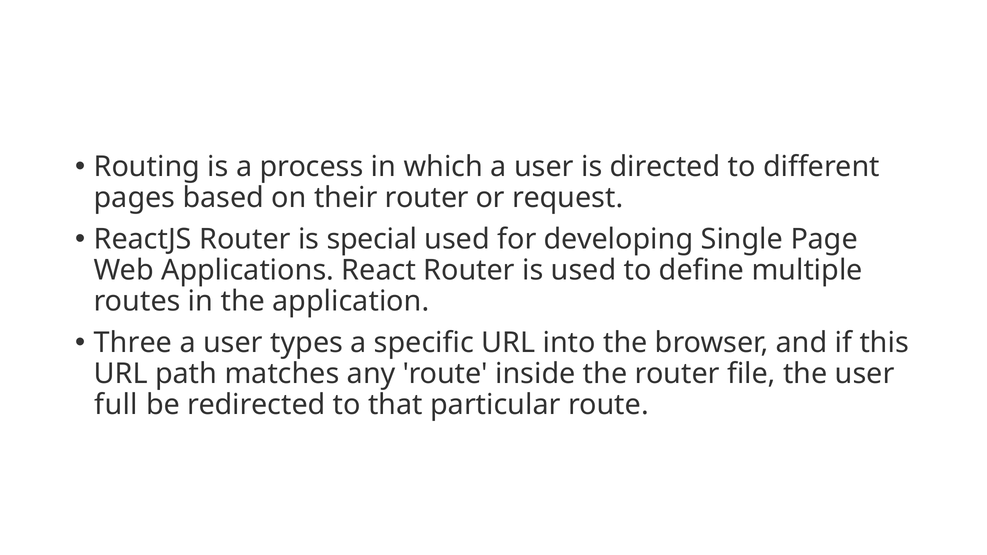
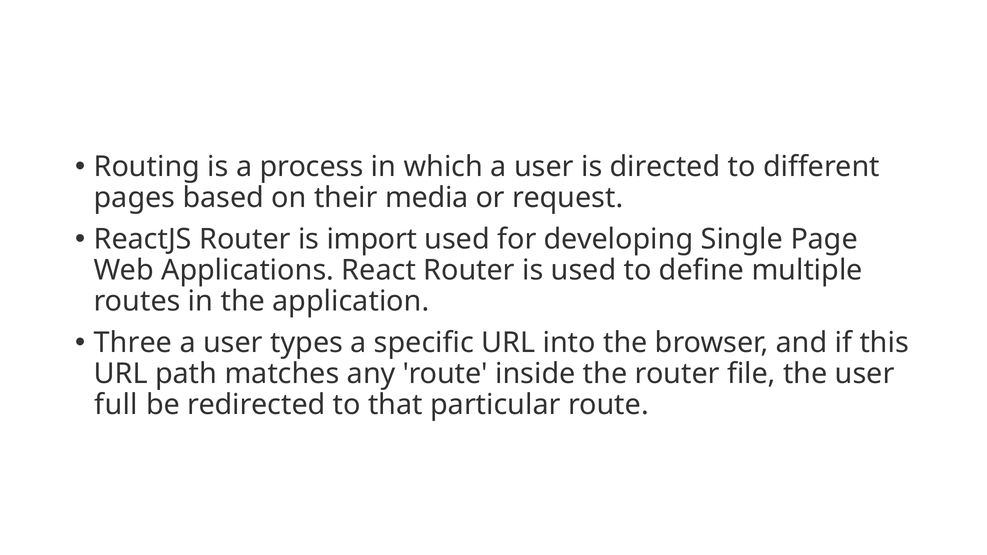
their router: router -> media
special: special -> import
